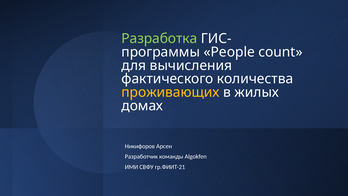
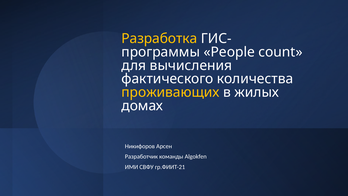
Разработка colour: light green -> yellow
